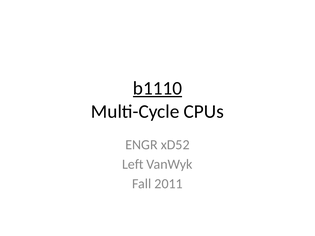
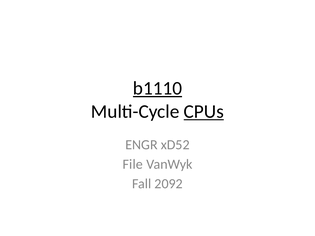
CPUs underline: none -> present
Left: Left -> File
2011: 2011 -> 2092
